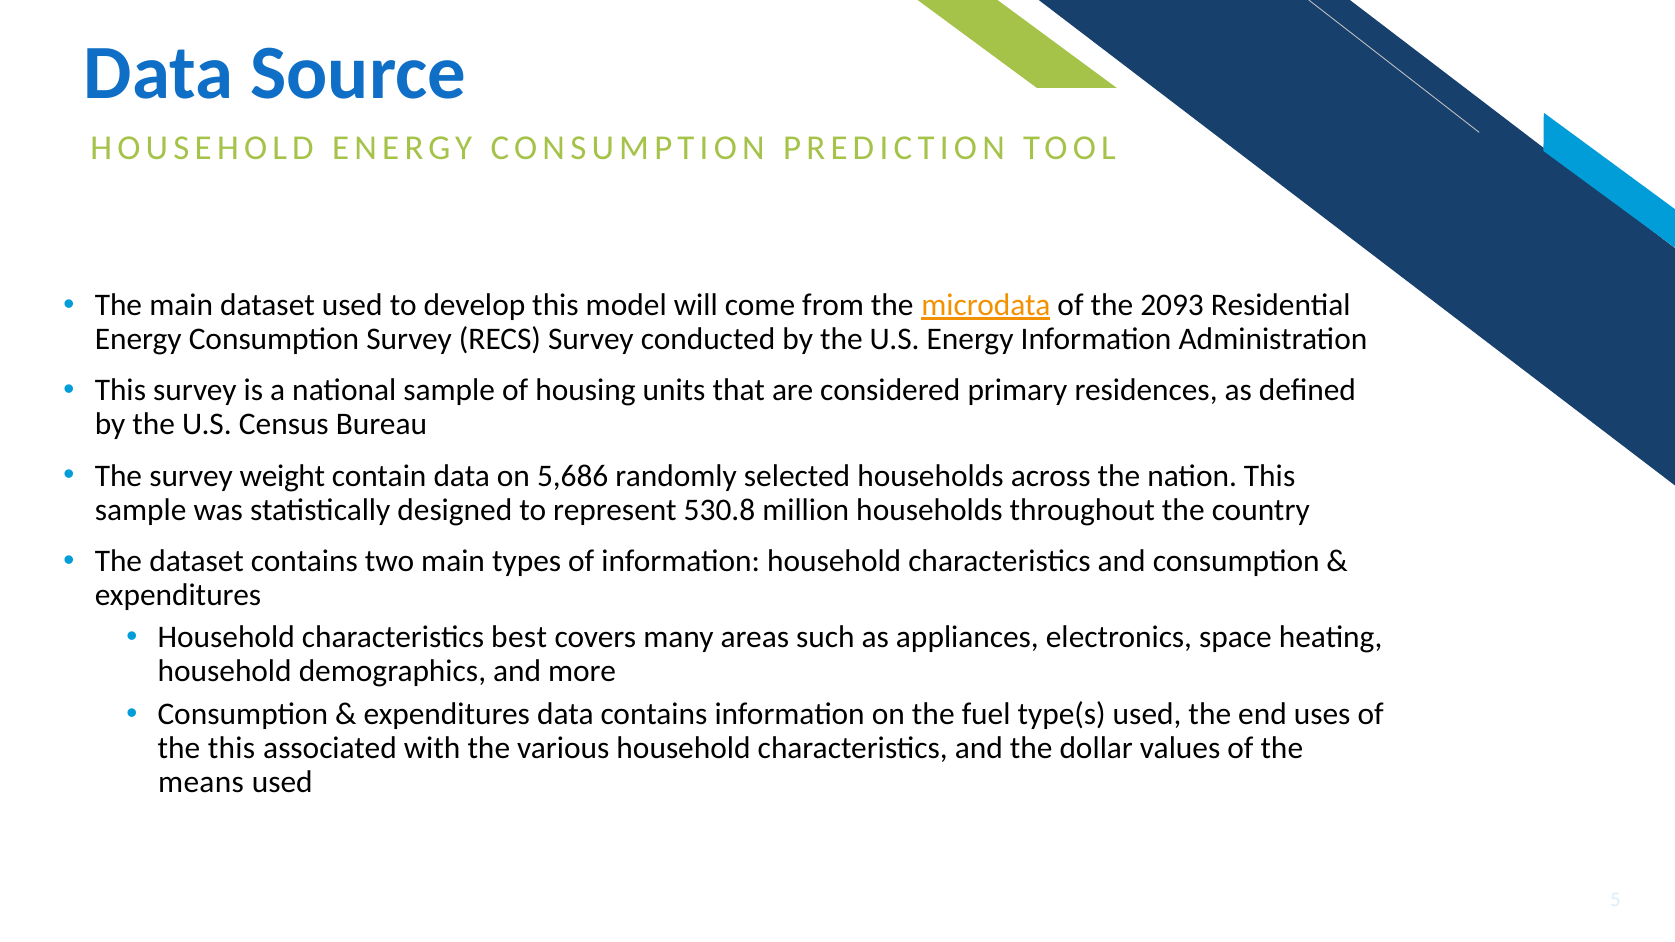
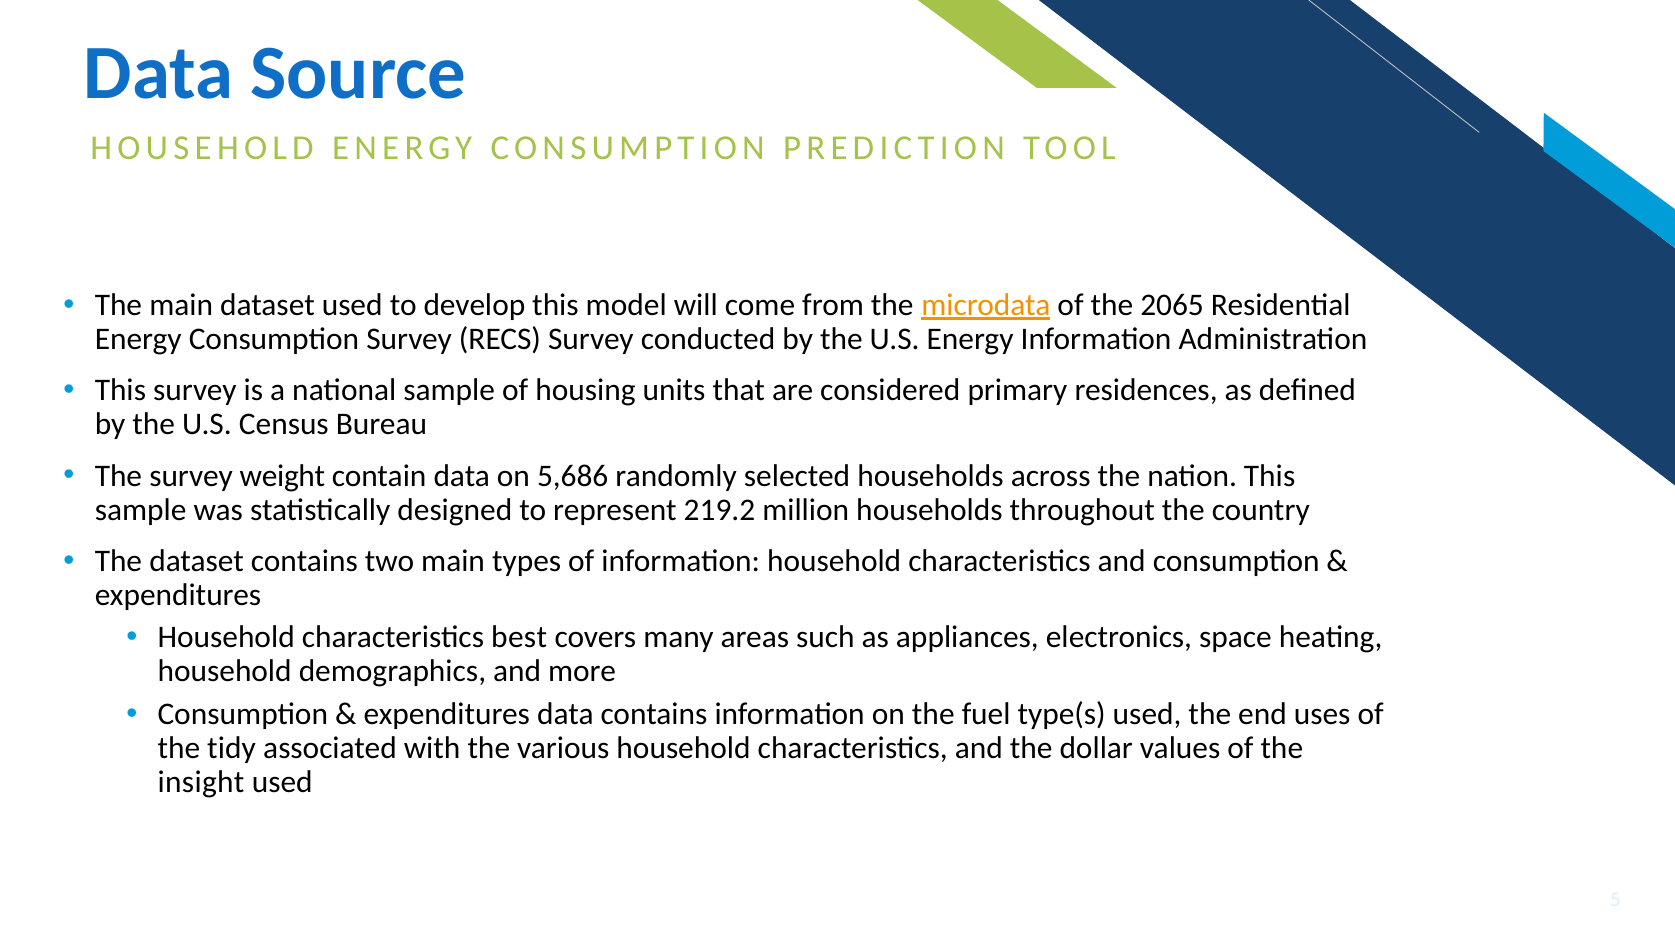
2093: 2093 -> 2065
530.8: 530.8 -> 219.2
the this: this -> tidy
means: means -> insight
